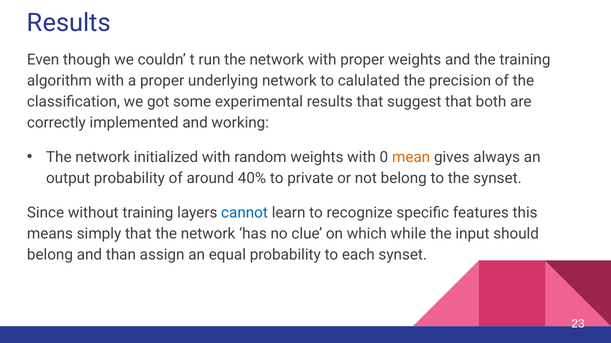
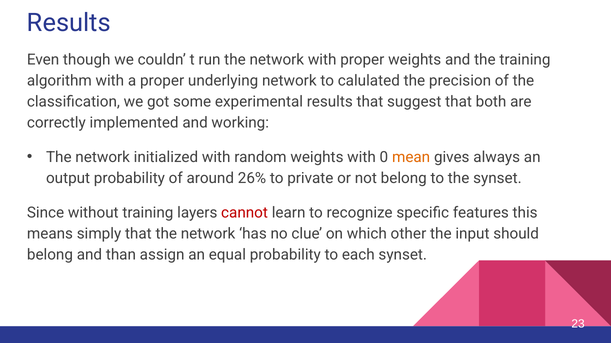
40%: 40% -> 26%
cannot colour: blue -> red
while: while -> other
